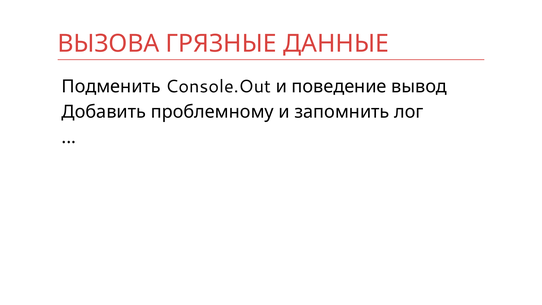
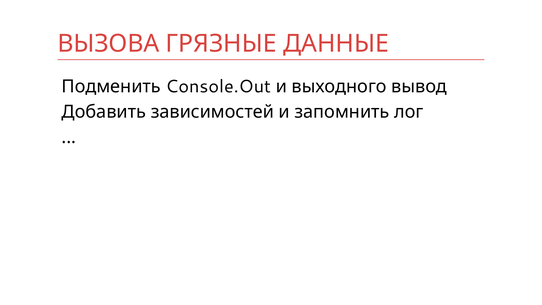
поведение: поведение -> выходного
проблемному: проблемному -> зависимостей
